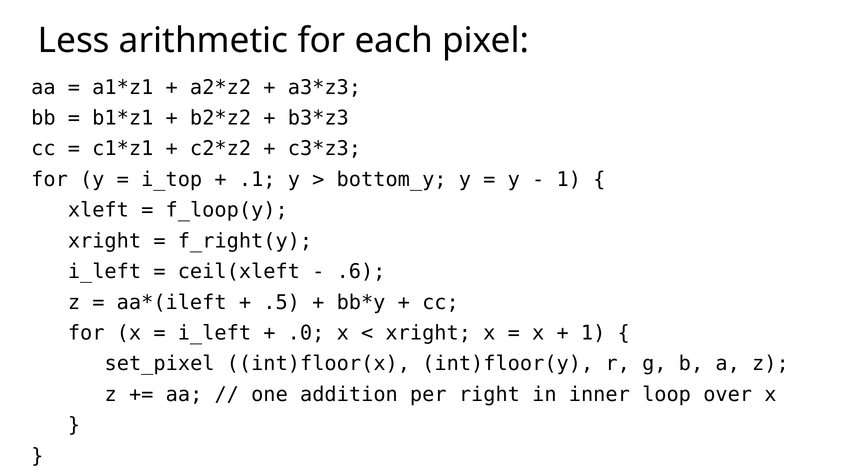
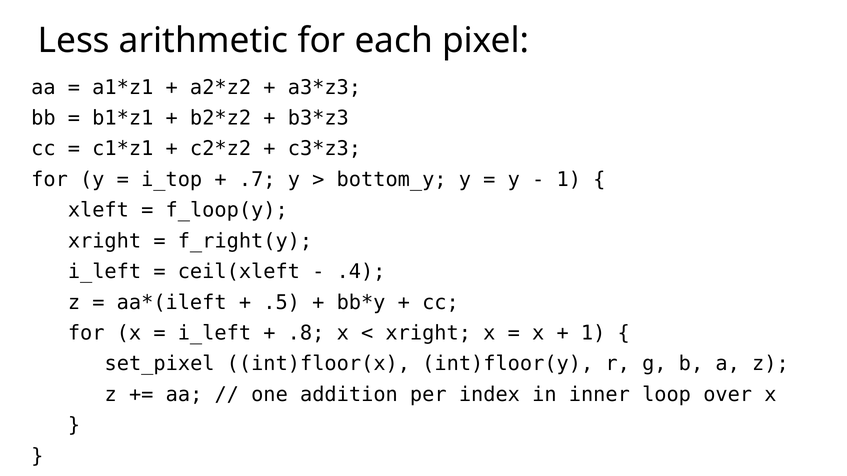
.1: .1 -> .7
.6: .6 -> .4
.0: .0 -> .8
right: right -> index
